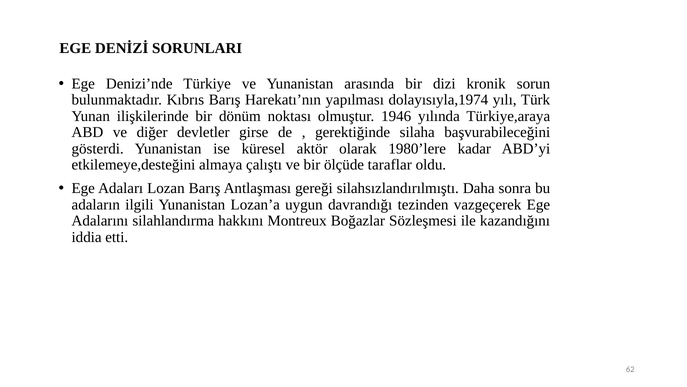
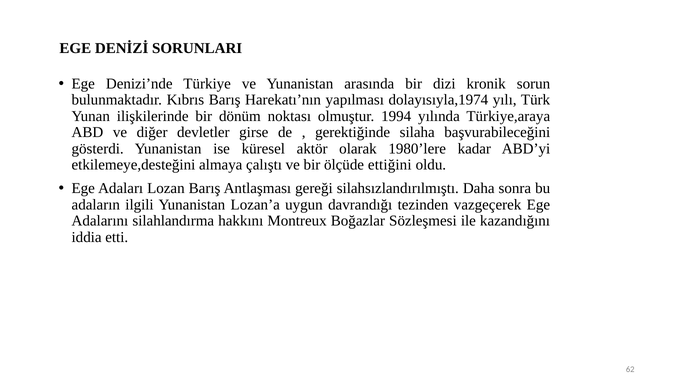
1946: 1946 -> 1994
taraflar: taraflar -> ettiğini
